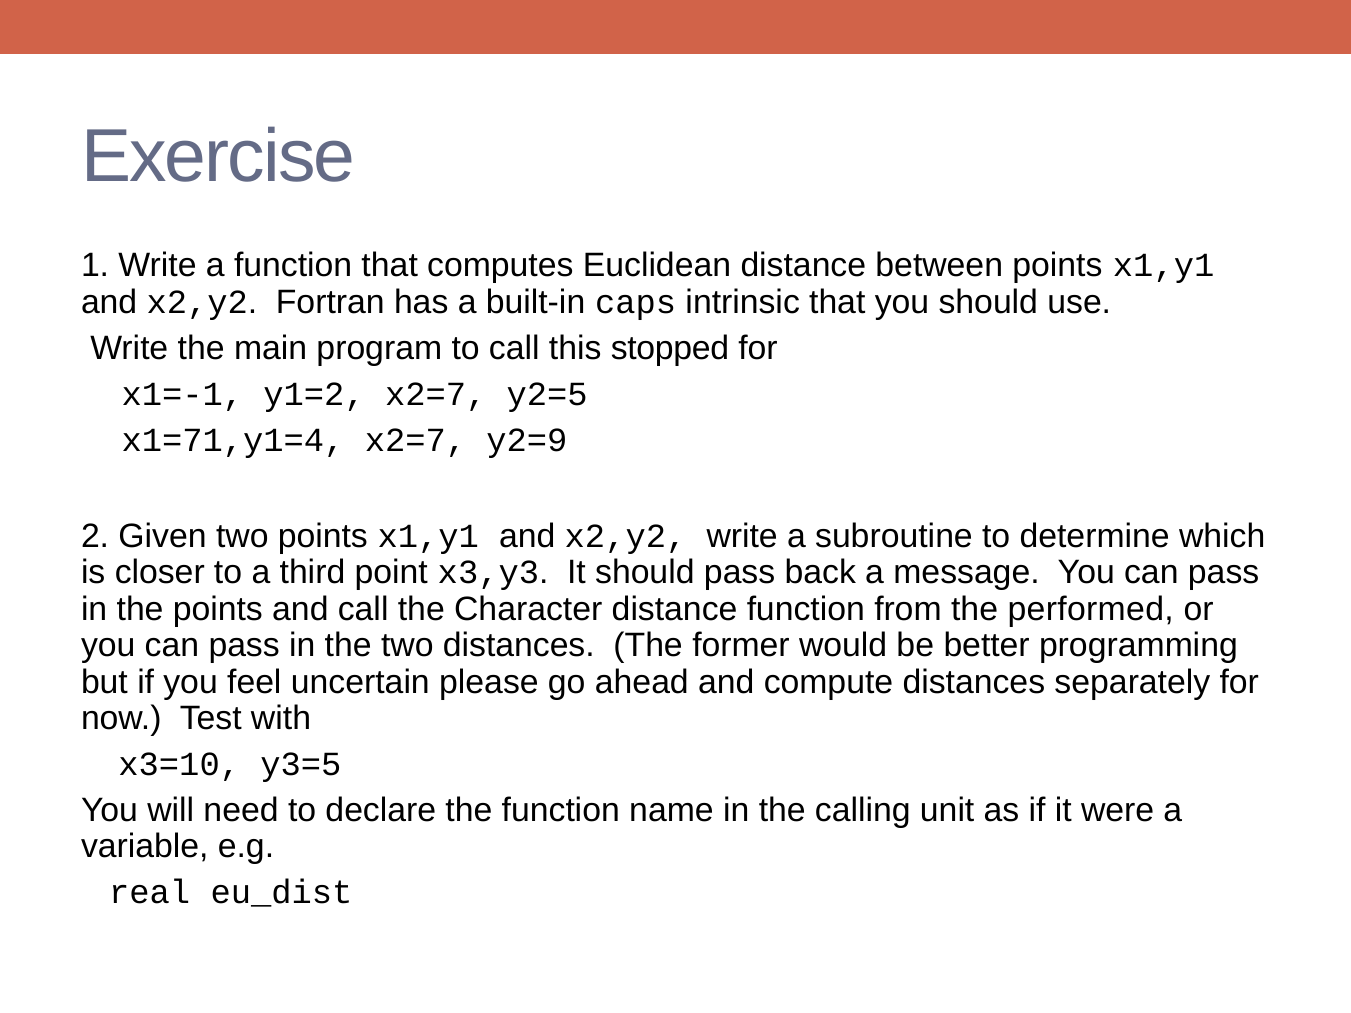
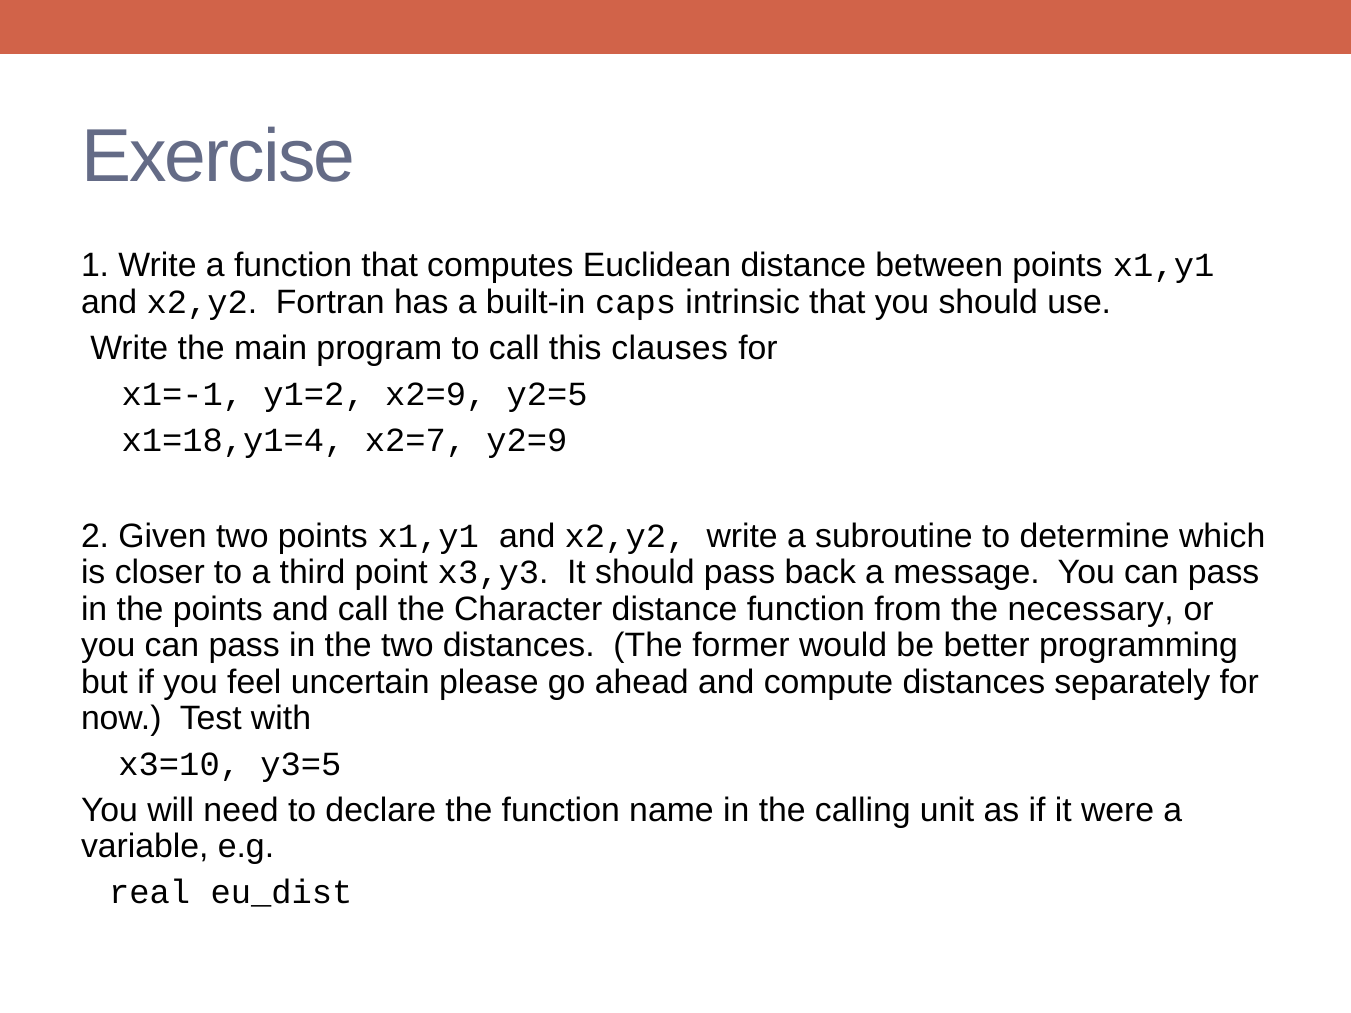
stopped: stopped -> clauses
y1=2 x2=7: x2=7 -> x2=9
x1=71,y1=4: x1=71,y1=4 -> x1=18,y1=4
performed: performed -> necessary
